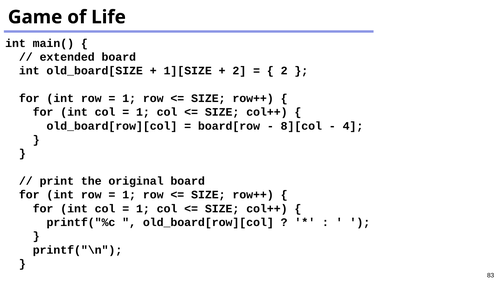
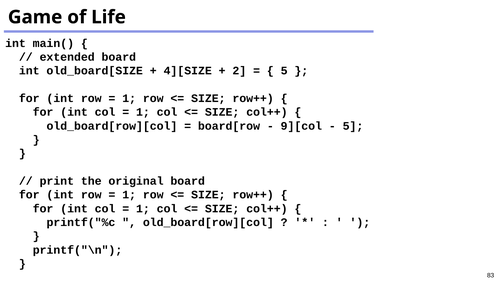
1][SIZE: 1][SIZE -> 4][SIZE
2 at (284, 71): 2 -> 5
8][col: 8][col -> 9][col
4 at (353, 126): 4 -> 5
